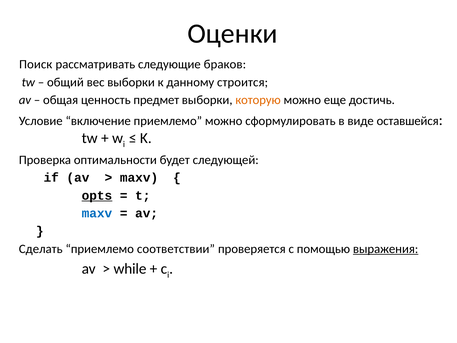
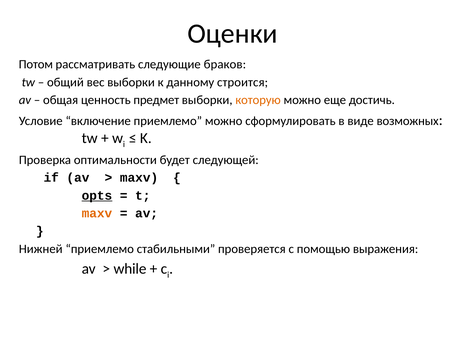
Поиск: Поиск -> Потом
оставшейся: оставшейся -> возможных
maxv at (97, 213) colour: blue -> orange
Сделать: Сделать -> Нижней
соответствии: соответствии -> стабильными
выражения underline: present -> none
